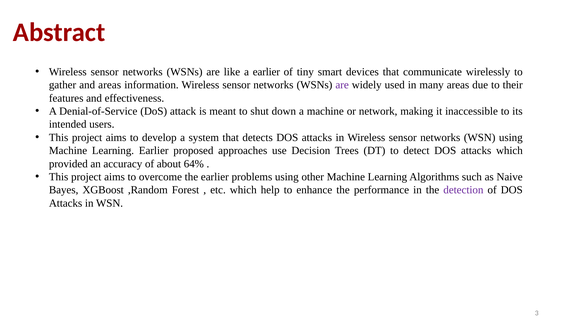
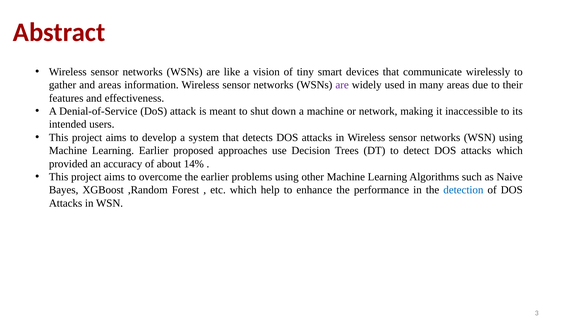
a earlier: earlier -> vision
64%: 64% -> 14%
detection colour: purple -> blue
